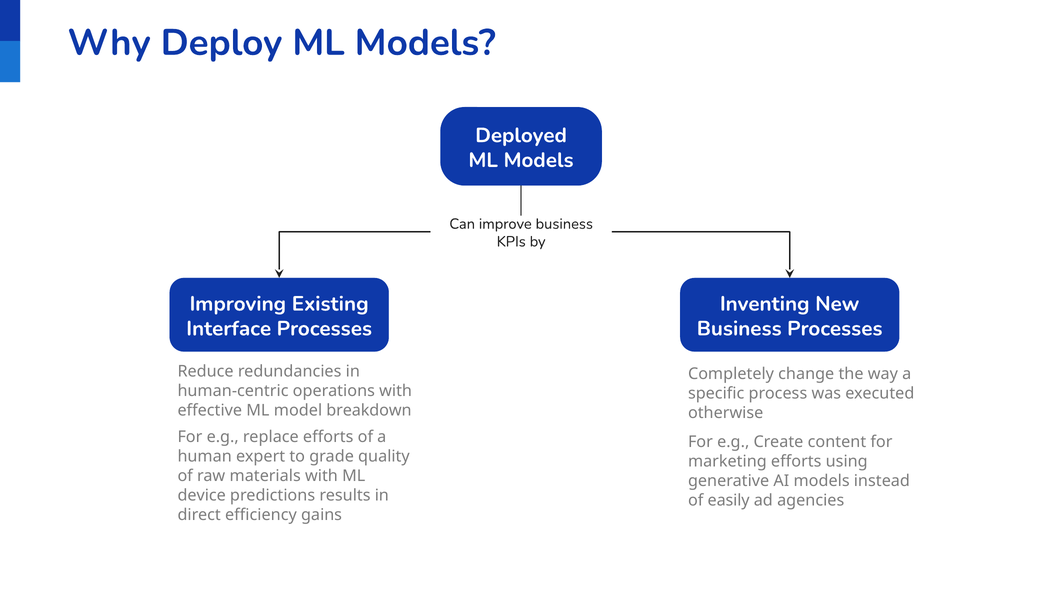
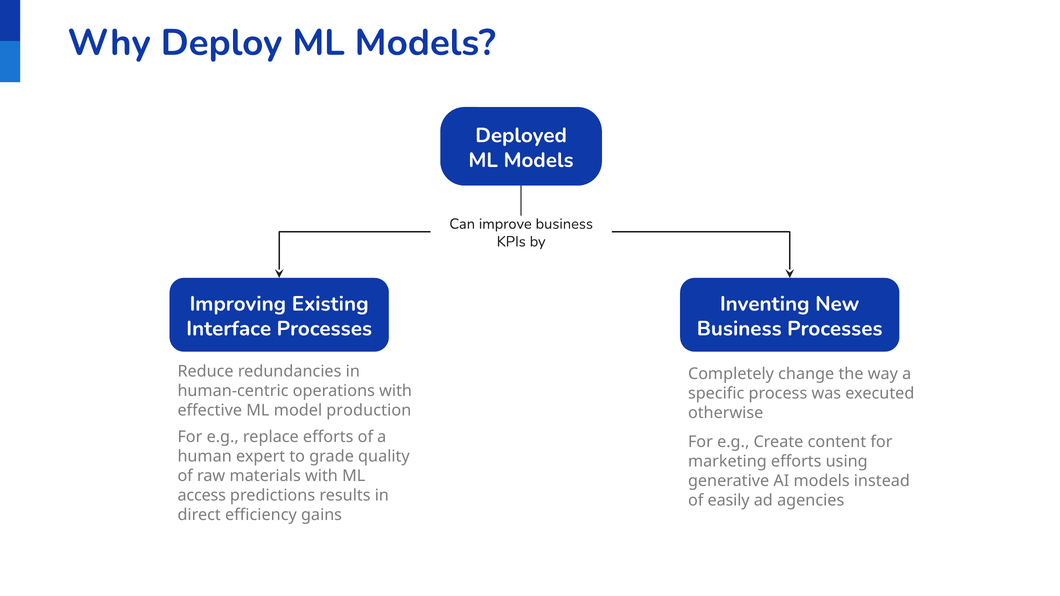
breakdown: breakdown -> production
device: device -> access
